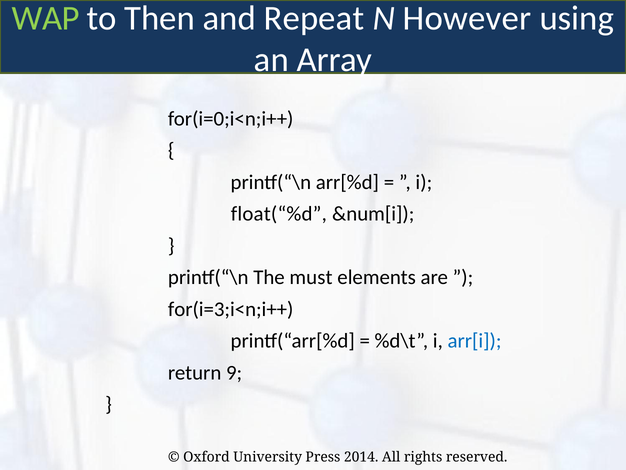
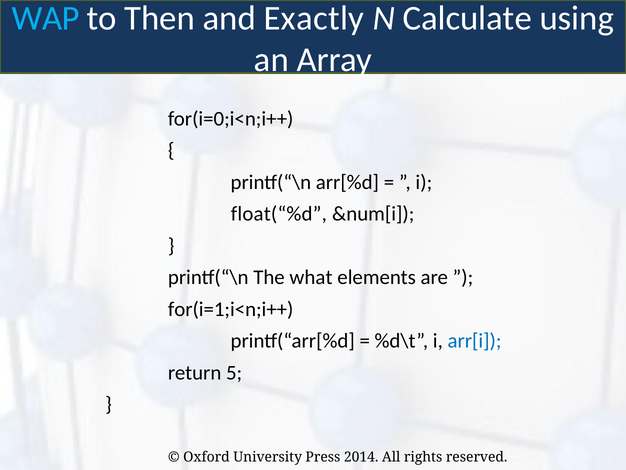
WAP colour: light green -> light blue
Repeat: Repeat -> Exactly
However: However -> Calculate
must: must -> what
for(i=3;i<n;i++: for(i=3;i<n;i++ -> for(i=1;i<n;i++
9: 9 -> 5
